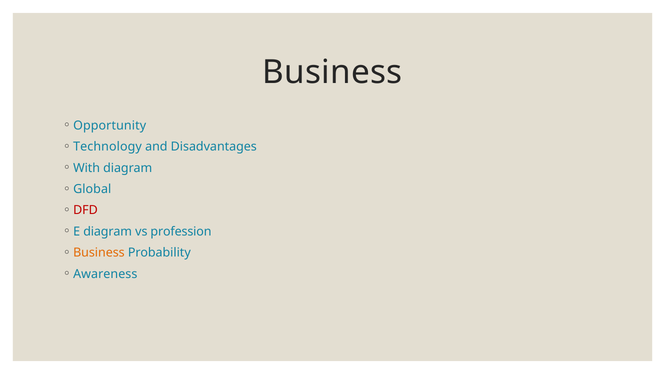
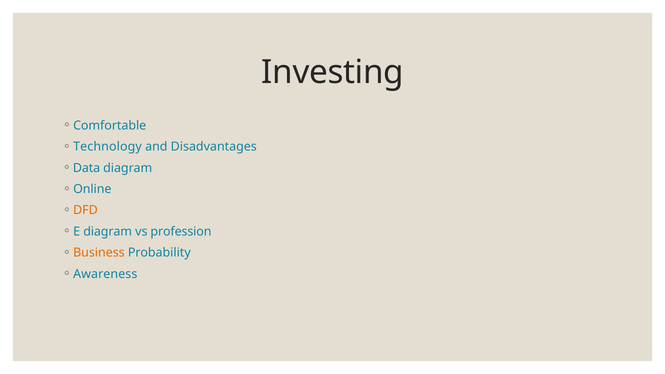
Business at (332, 72): Business -> Investing
Opportunity: Opportunity -> Comfortable
With: With -> Data
Global: Global -> Online
DFD colour: red -> orange
